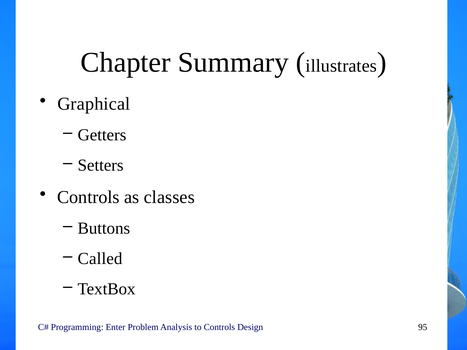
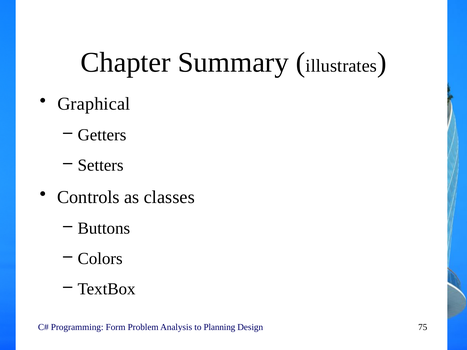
Called: Called -> Colors
Enter: Enter -> Form
to Controls: Controls -> Planning
95: 95 -> 75
